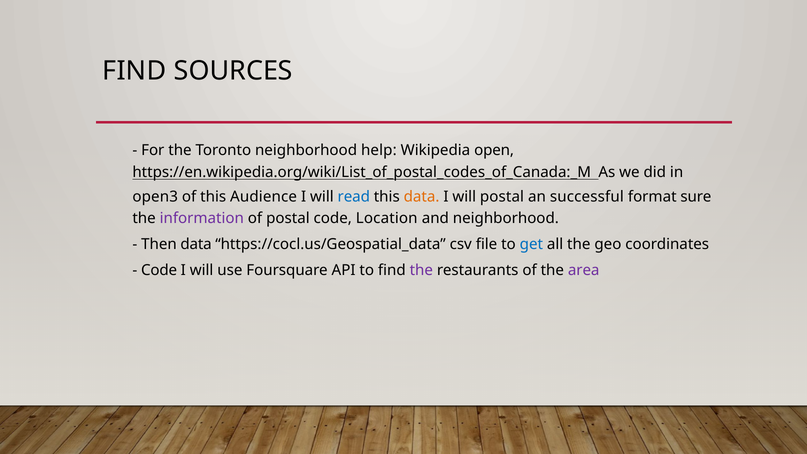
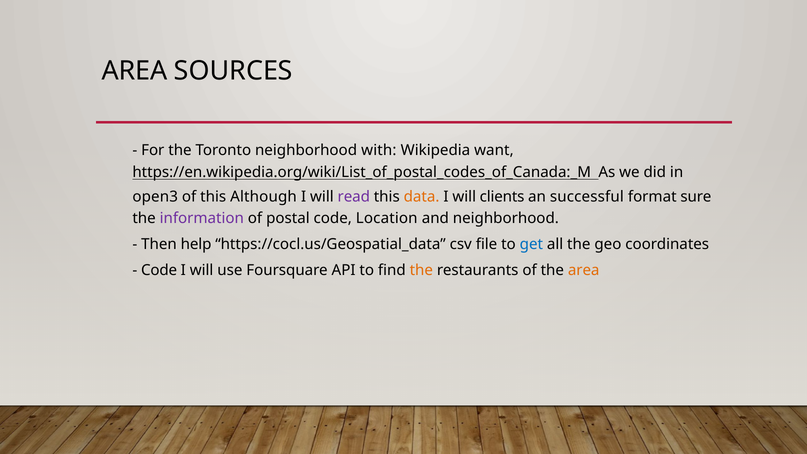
FIND at (134, 71): FIND -> AREA
help: help -> with
open: open -> want
Audience: Audience -> Although
read colour: blue -> purple
will postal: postal -> clients
Then data: data -> help
the at (421, 270) colour: purple -> orange
area at (584, 270) colour: purple -> orange
